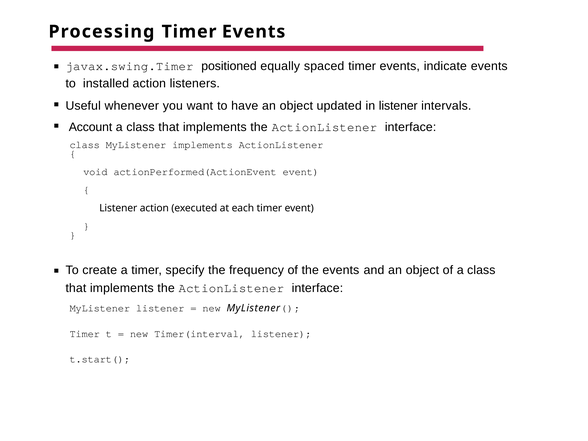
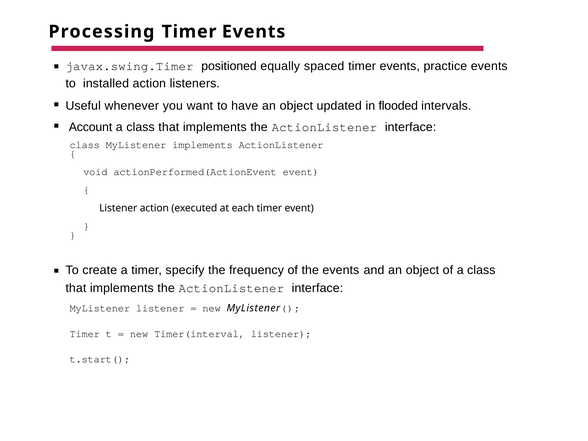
indicate: indicate -> practice
in listener: listener -> flooded
